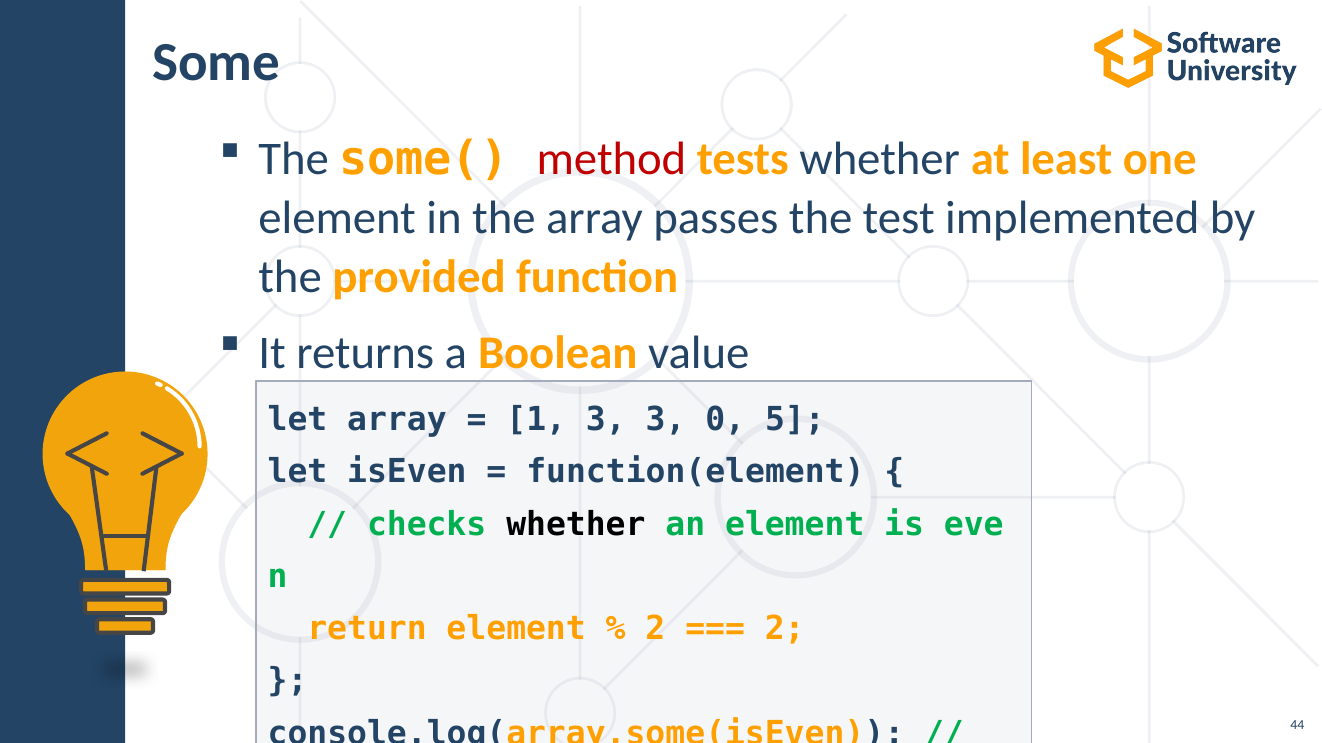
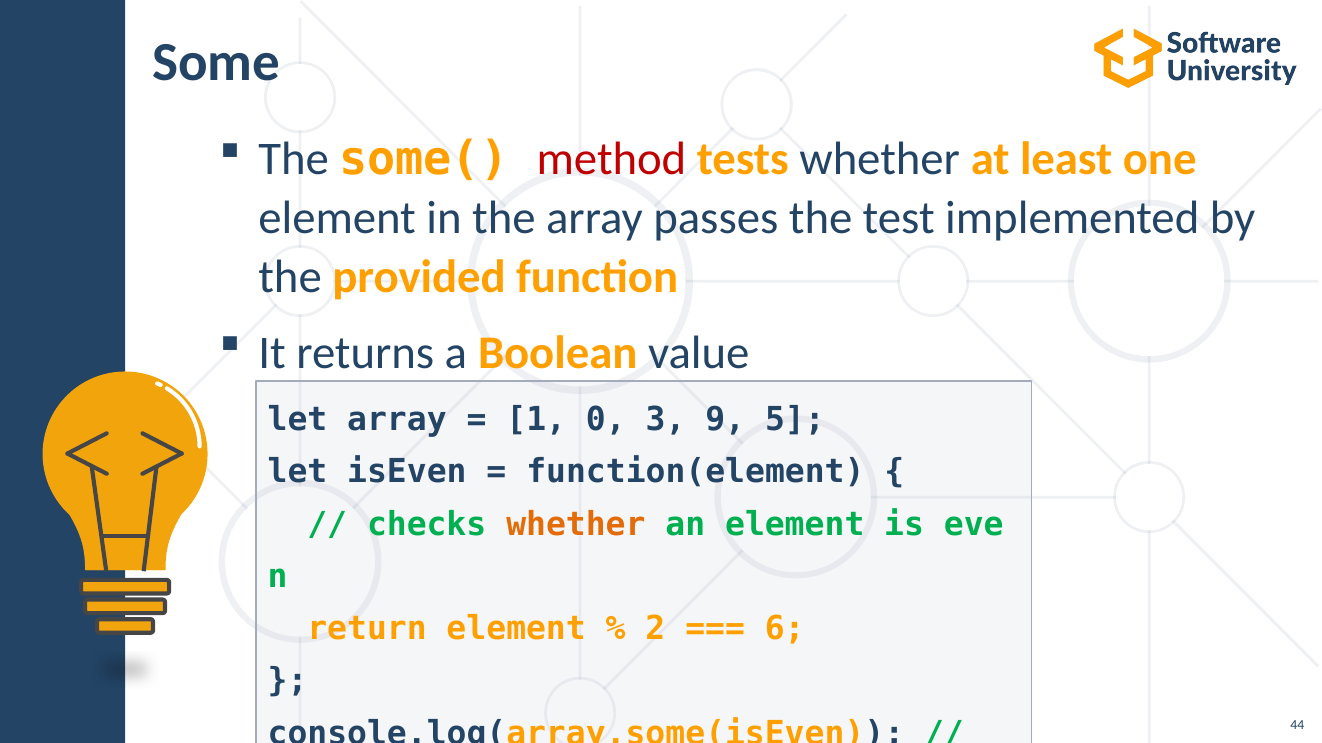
1 3: 3 -> 0
0: 0 -> 9
whether at (576, 525) colour: black -> orange
2 at (785, 629): 2 -> 6
